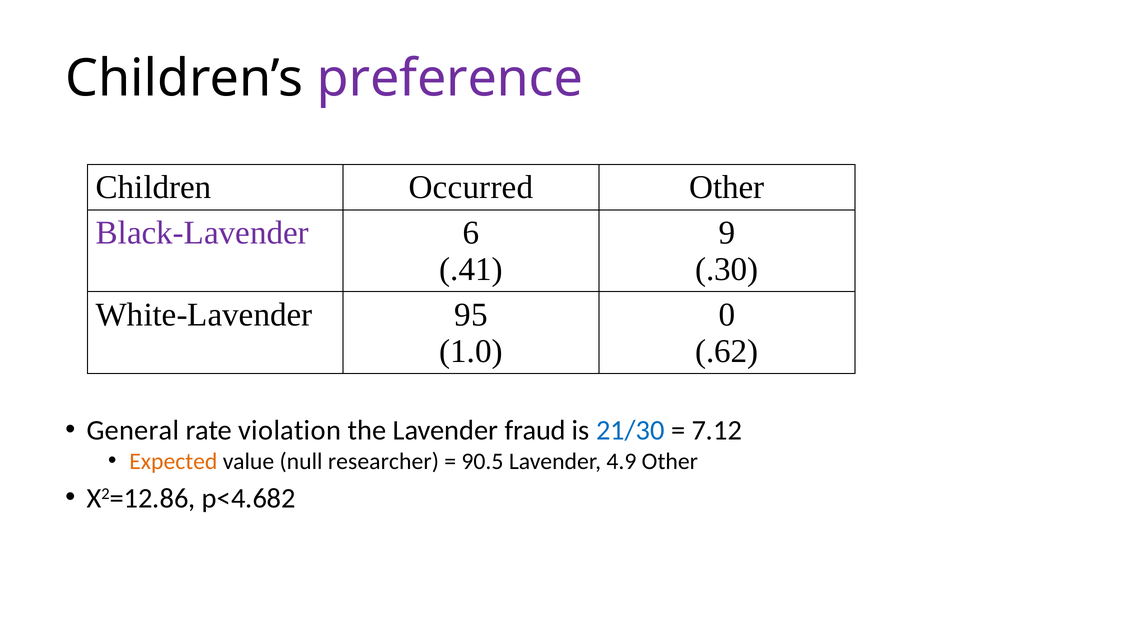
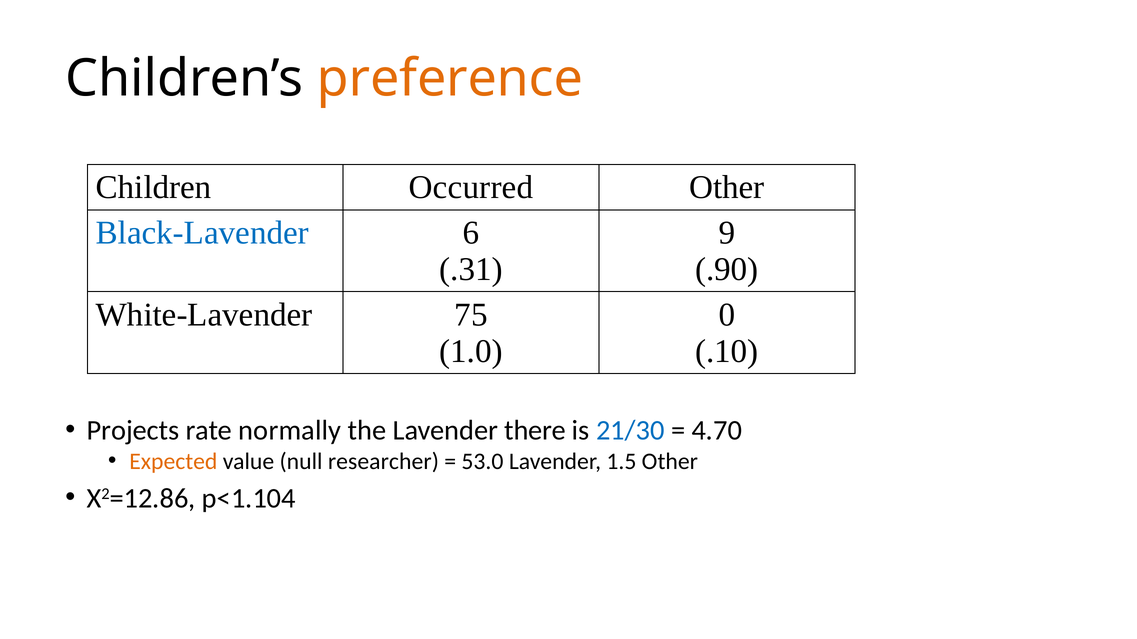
preference colour: purple -> orange
Black-Lavender colour: purple -> blue
.41: .41 -> .31
.30: .30 -> .90
95: 95 -> 75
.62: .62 -> .10
General: General -> Projects
violation: violation -> normally
fraud: fraud -> there
7.12: 7.12 -> 4.70
90.5: 90.5 -> 53.0
4.9: 4.9 -> 1.5
p<4.682: p<4.682 -> p<1.104
